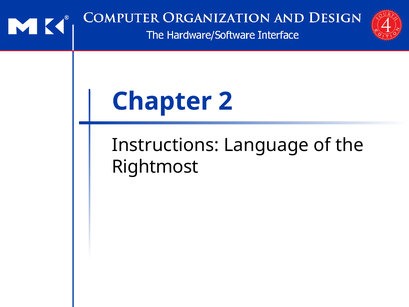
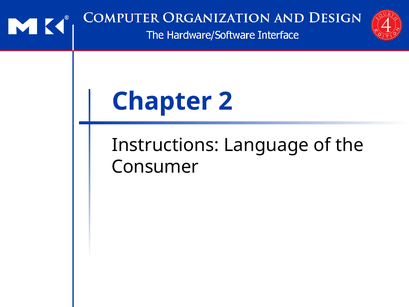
Rightmost: Rightmost -> Consumer
